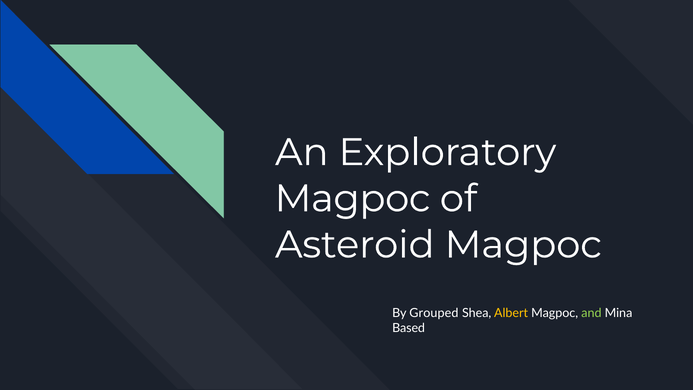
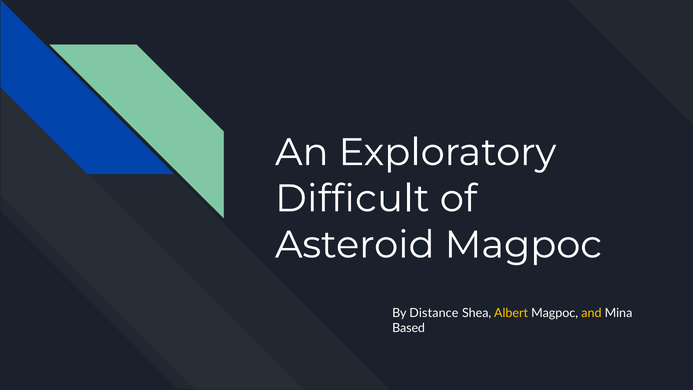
Magpoc at (353, 199): Magpoc -> Difficult
Grouped: Grouped -> Distance
and colour: light green -> yellow
